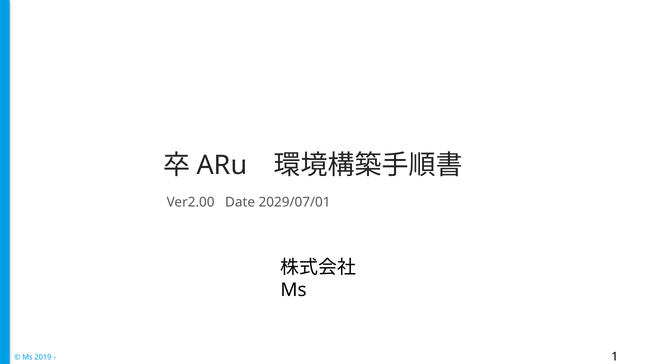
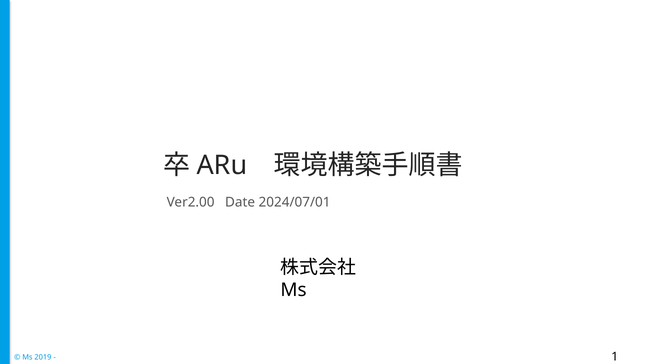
2029/07/01: 2029/07/01 -> 2024/07/01
